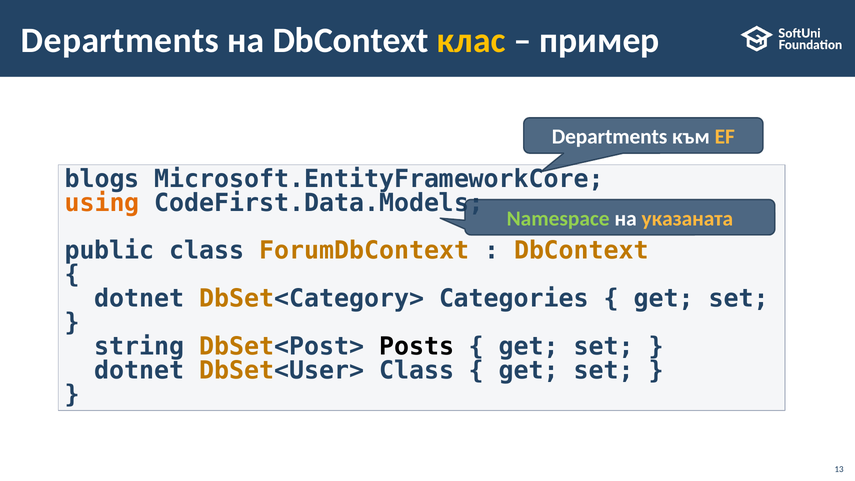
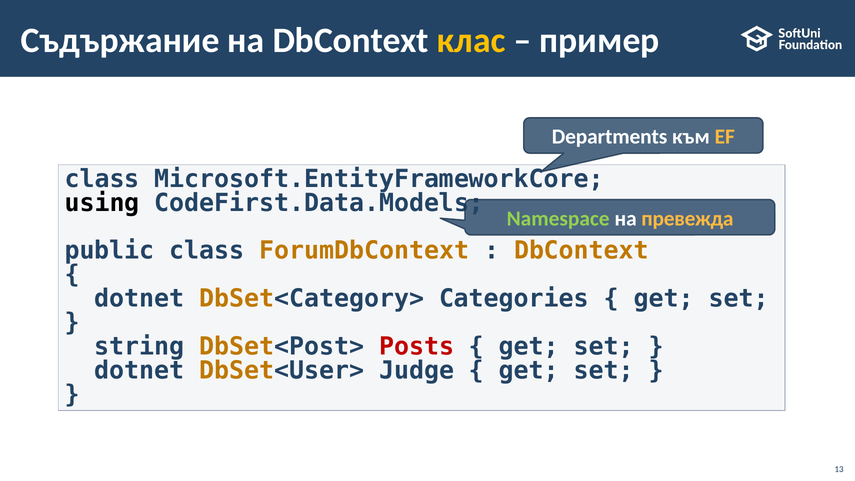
Departments at (120, 41): Departments -> Съдържание
blogs at (102, 179): blogs -> class
using colour: orange -> black
указаната: указаната -> превежда
Posts colour: black -> red
DbSet<User> Class: Class -> Judge
